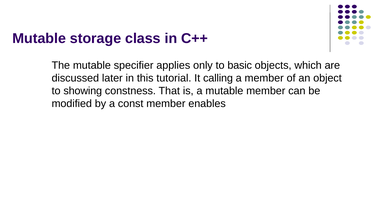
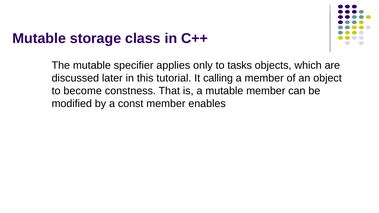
basic: basic -> tasks
showing: showing -> become
